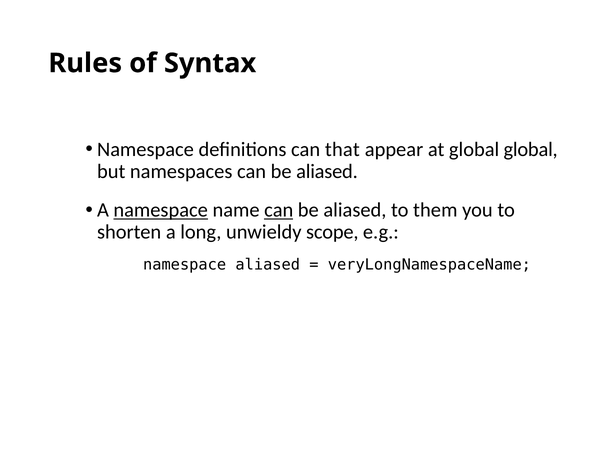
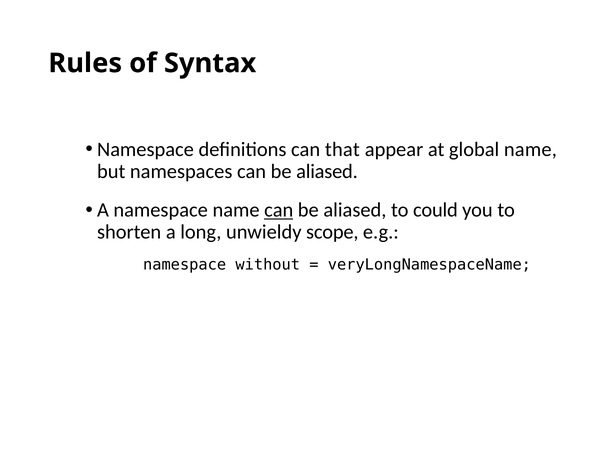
global global: global -> name
namespace at (161, 210) underline: present -> none
them: them -> could
namespace aliased: aliased -> without
